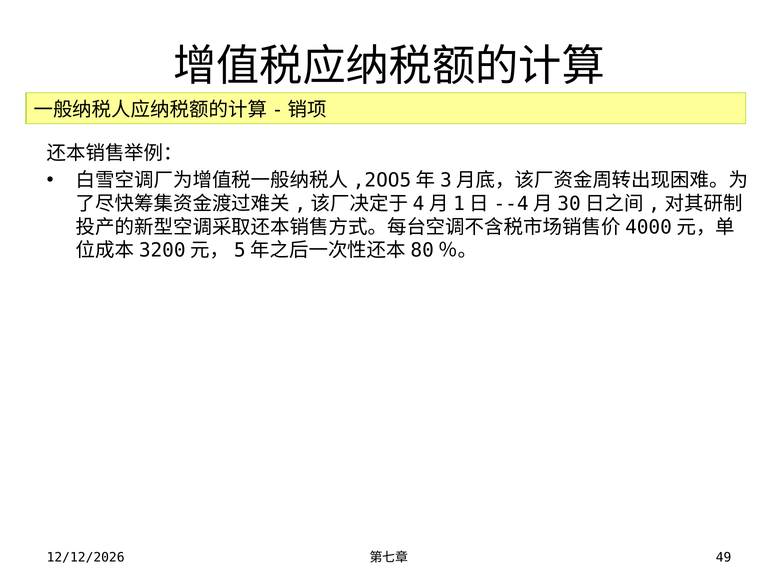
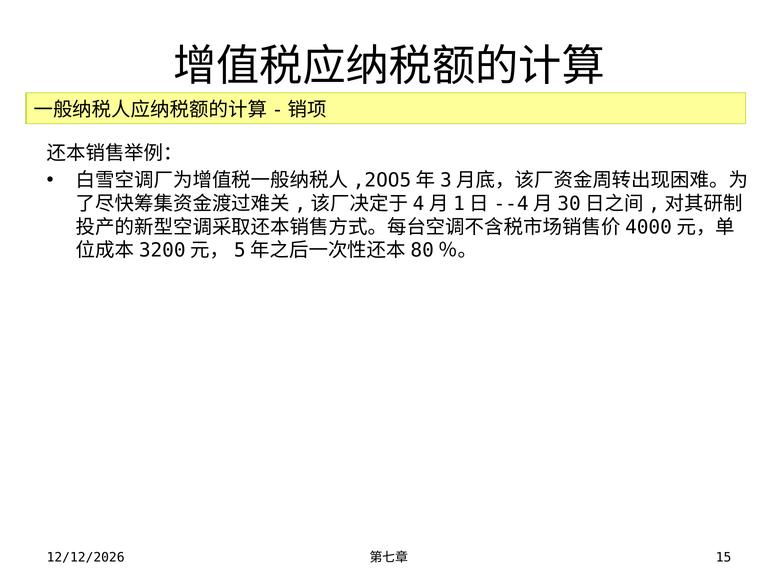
49: 49 -> 15
